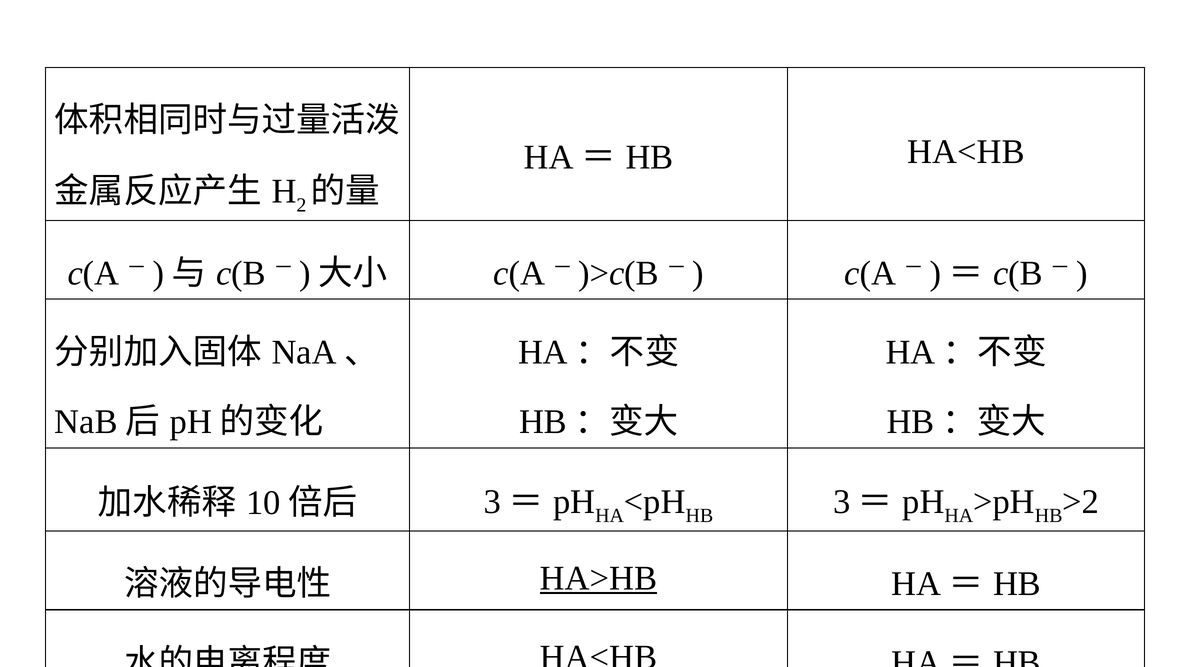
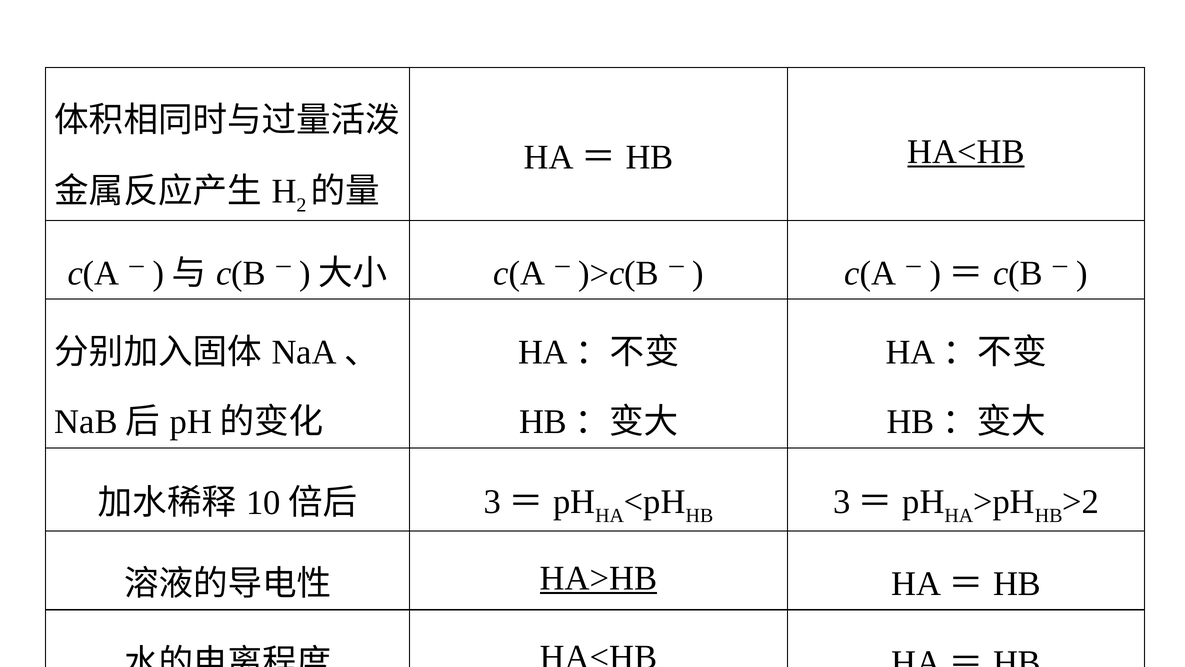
HA<HB at (966, 152) underline: none -> present
